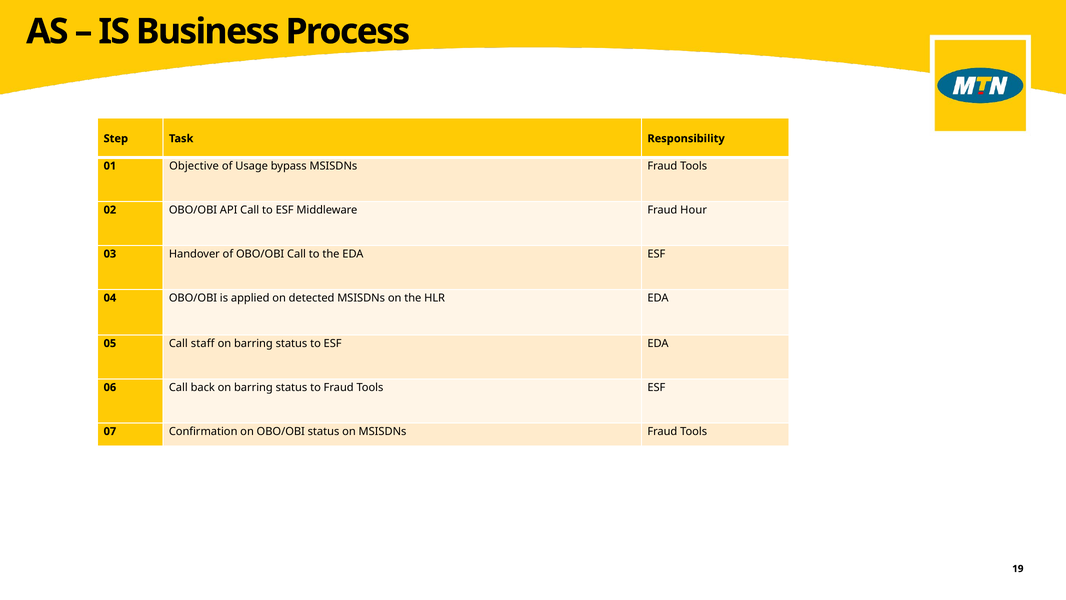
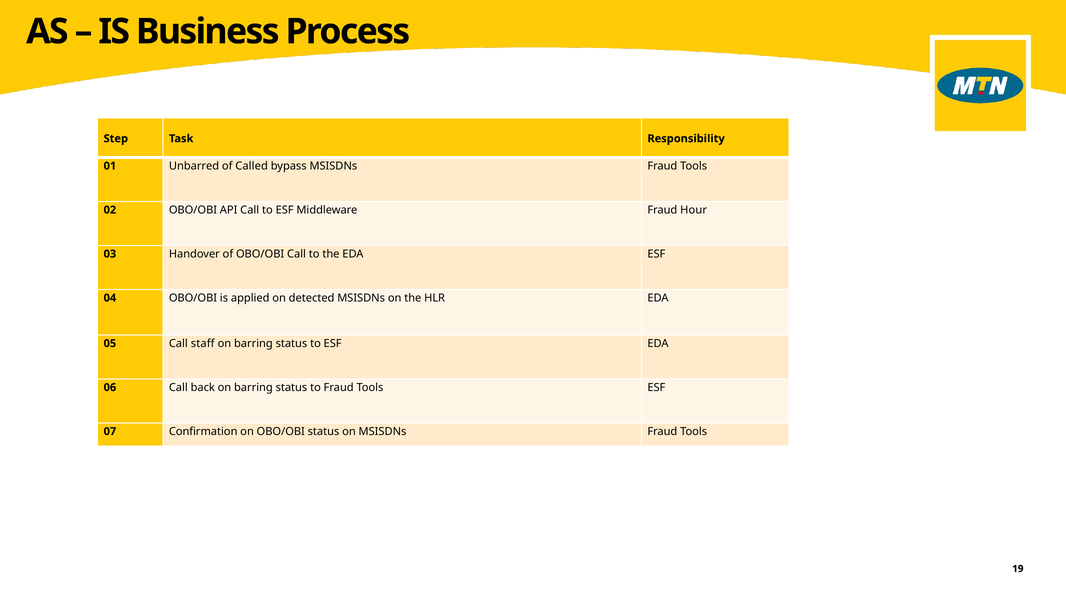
Objective: Objective -> Unbarred
Usage: Usage -> Called
